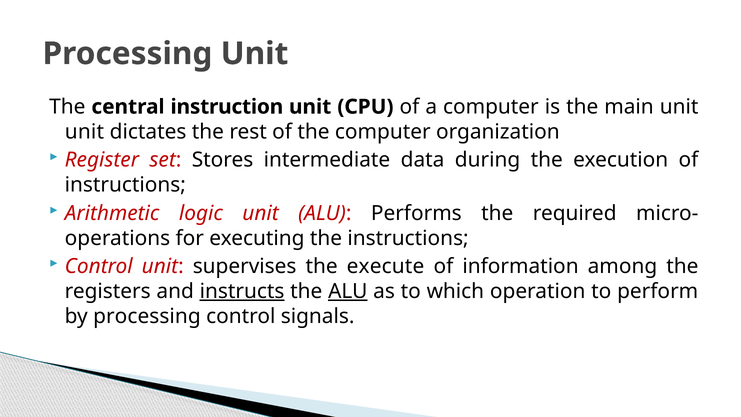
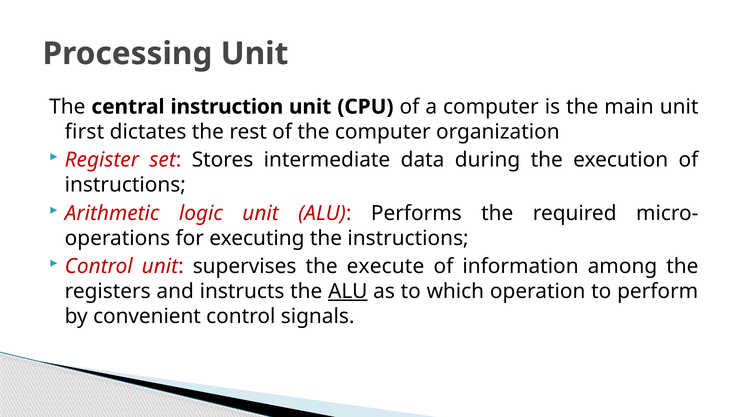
unit at (84, 132): unit -> first
instructs underline: present -> none
by processing: processing -> convenient
